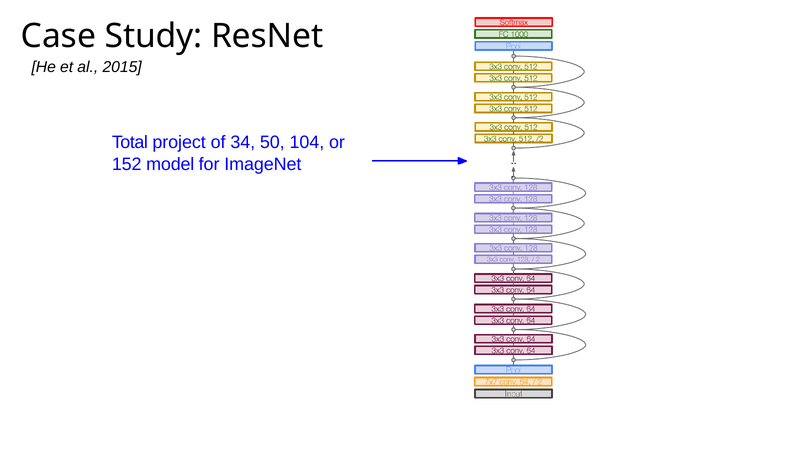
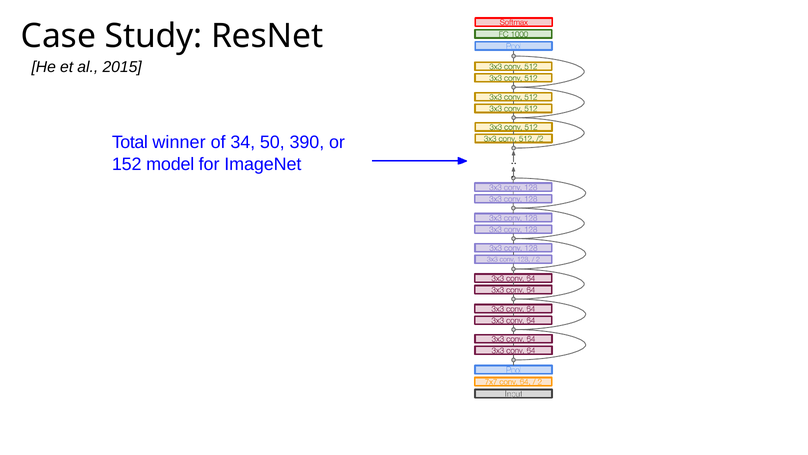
project: project -> winner
104: 104 -> 390
